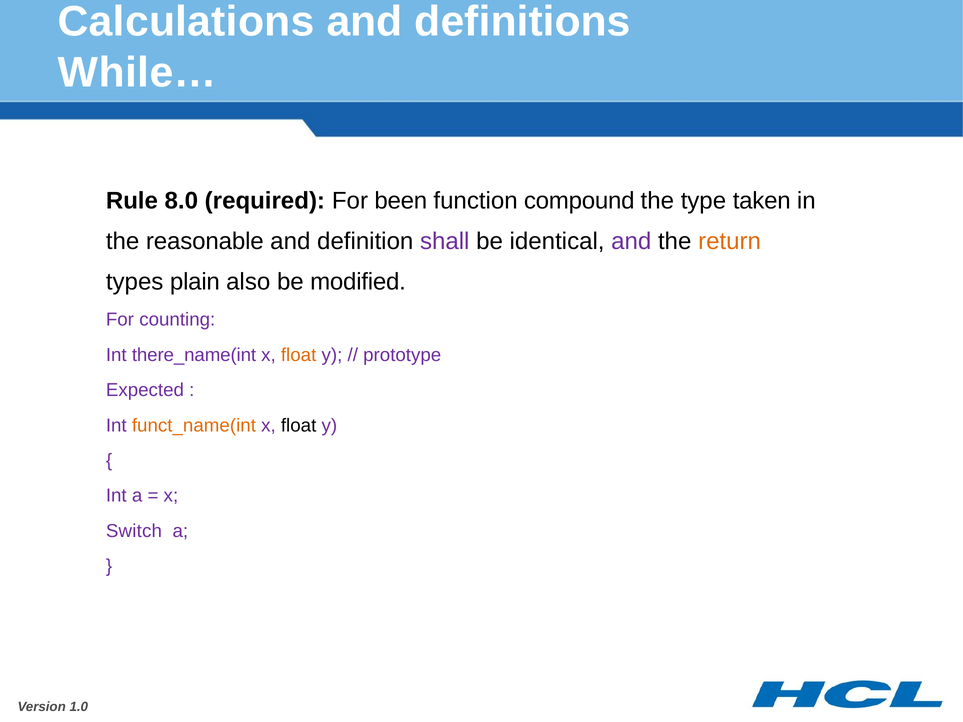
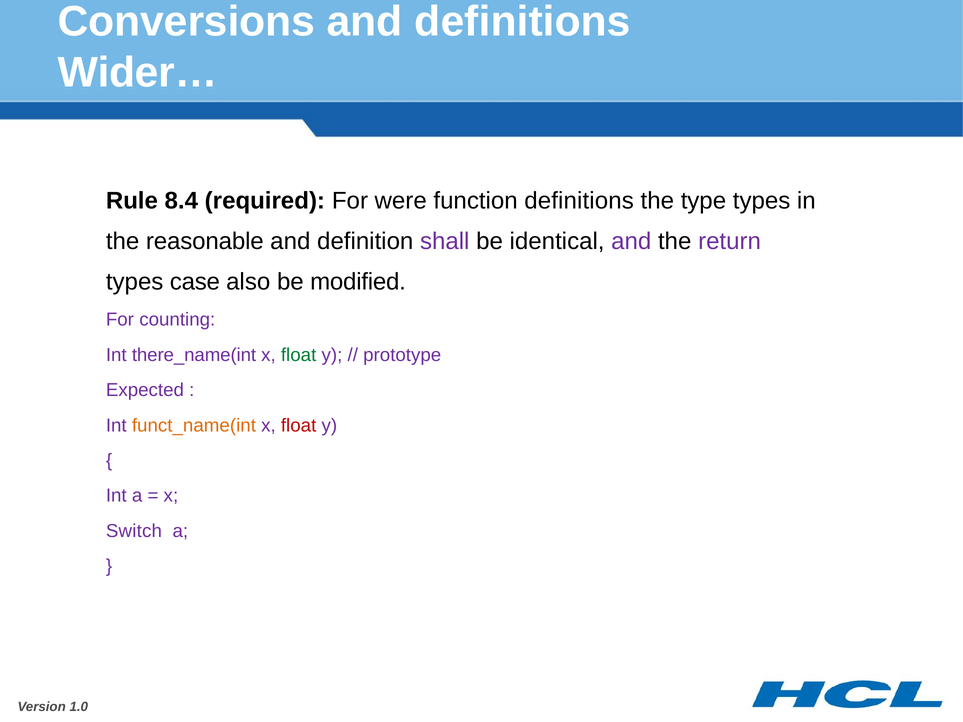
Calculations: Calculations -> Conversions
While…: While… -> Wider…
8.0: 8.0 -> 8.4
been: been -> were
function compound: compound -> definitions
type taken: taken -> types
return colour: orange -> purple
plain: plain -> case
float at (299, 355) colour: orange -> green
float at (299, 426) colour: black -> red
